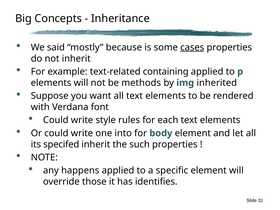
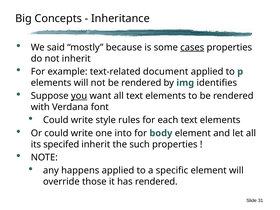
containing: containing -> document
not be methods: methods -> rendered
inherited: inherited -> identifies
you underline: none -> present
has identifies: identifies -> rendered
